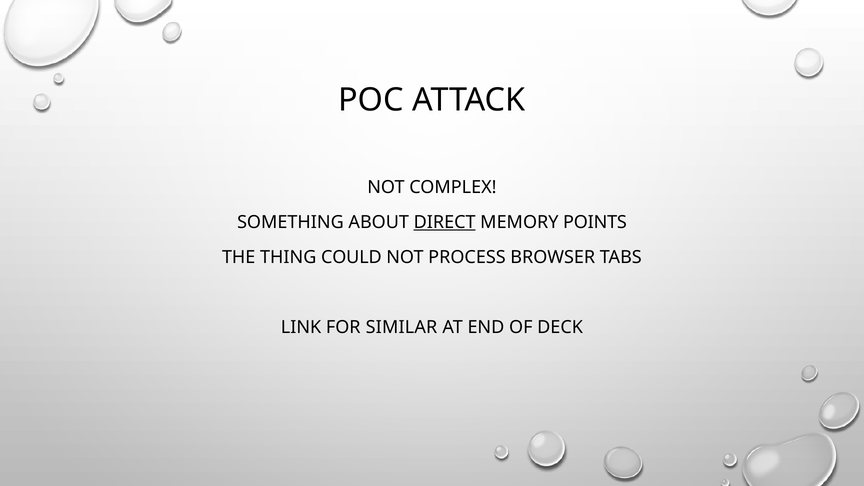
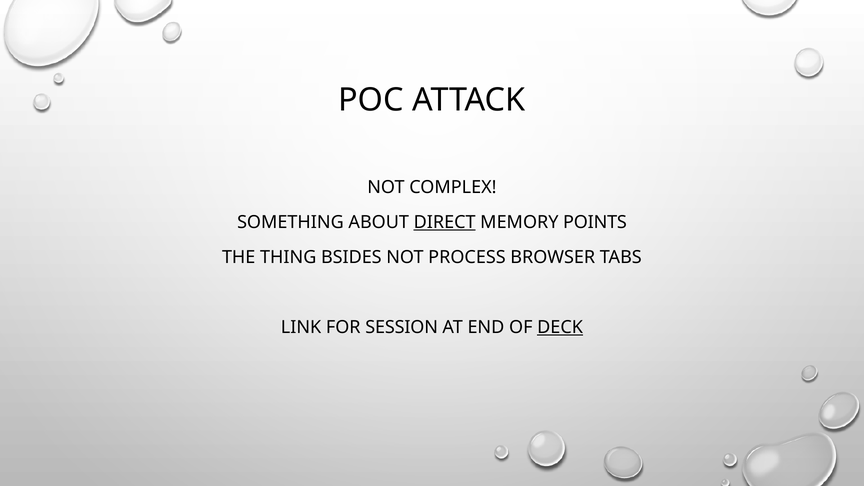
COULD: COULD -> BSIDES
SIMILAR: SIMILAR -> SESSION
DECK underline: none -> present
